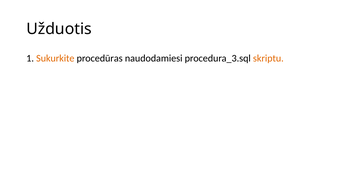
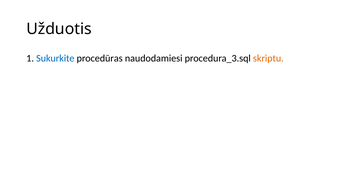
Sukurkite colour: orange -> blue
